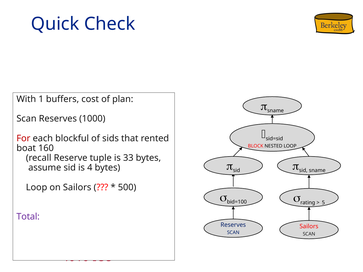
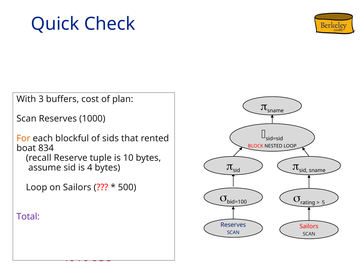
1: 1 -> 3
For colour: red -> orange
160: 160 -> 834
33: 33 -> 10
